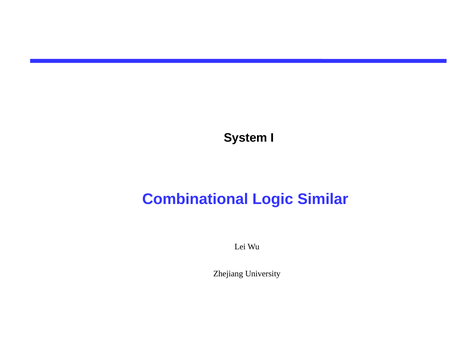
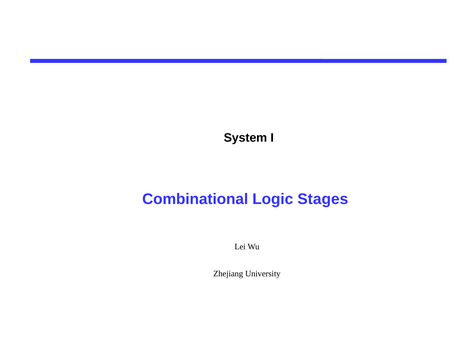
Similar: Similar -> Stages
